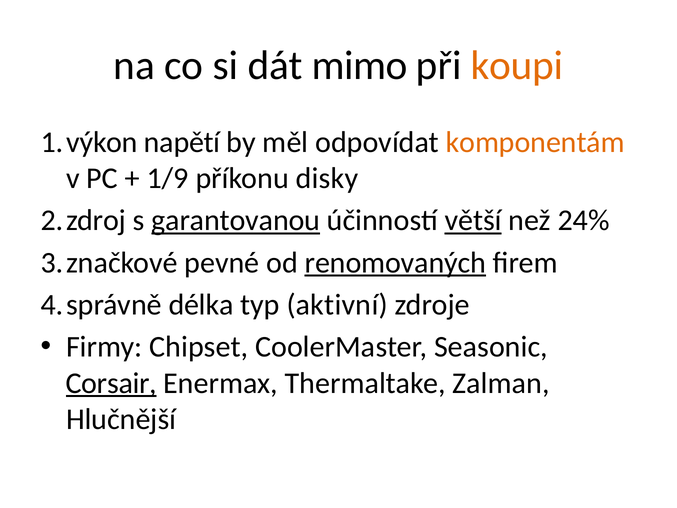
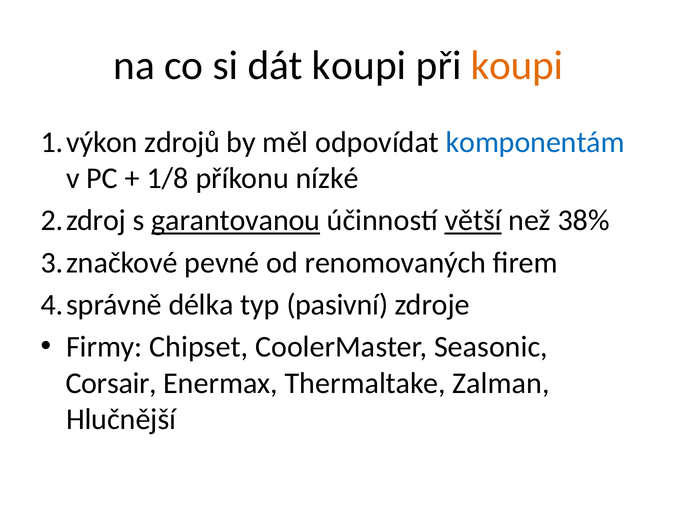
dát mimo: mimo -> koupi
napětí: napětí -> zdrojů
komponentám colour: orange -> blue
1/9: 1/9 -> 1/8
disky: disky -> nízké
24%: 24% -> 38%
renomovaných underline: present -> none
aktivní: aktivní -> pasivní
Corsair underline: present -> none
